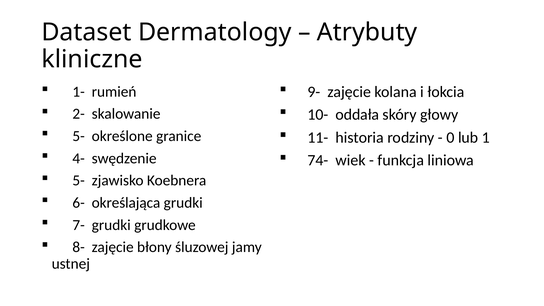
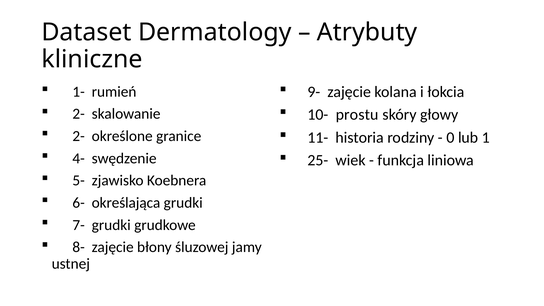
oddała: oddała -> prostu
5- at (79, 136): 5- -> 2-
74-: 74- -> 25-
